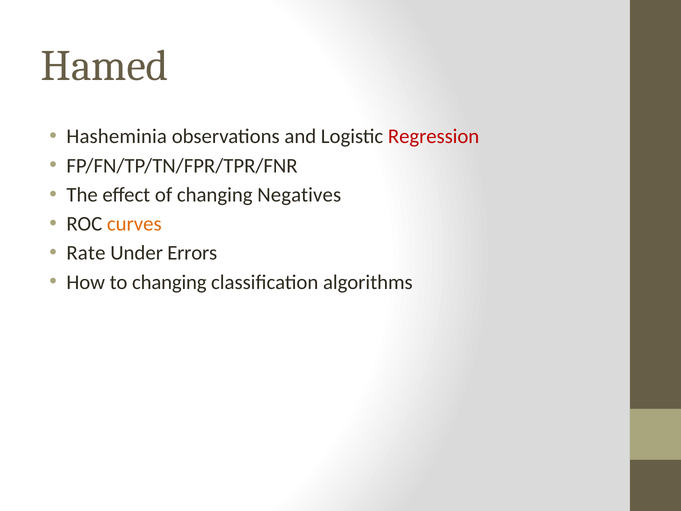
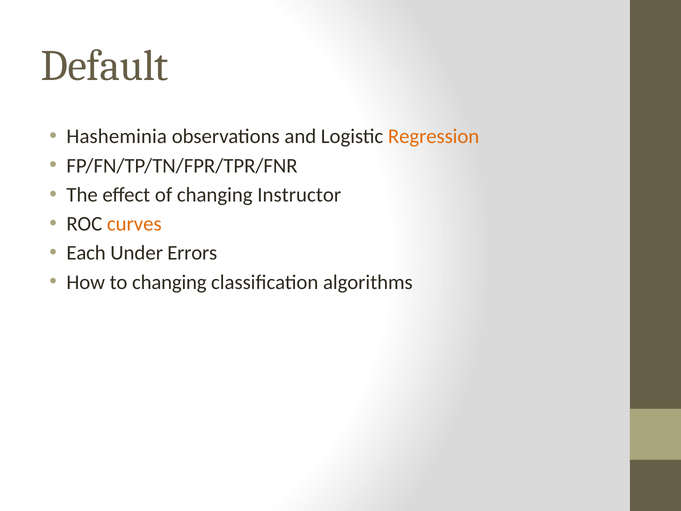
Hamed: Hamed -> Default
Regression colour: red -> orange
Negatives: Negatives -> Instructor
Rate: Rate -> Each
